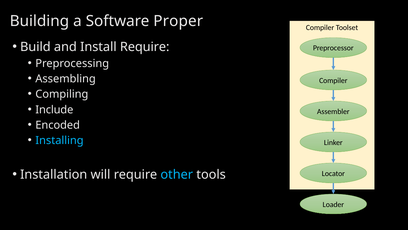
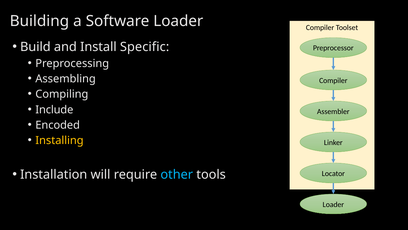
Software Proper: Proper -> Loader
Install Require: Require -> Specific
Installing colour: light blue -> yellow
